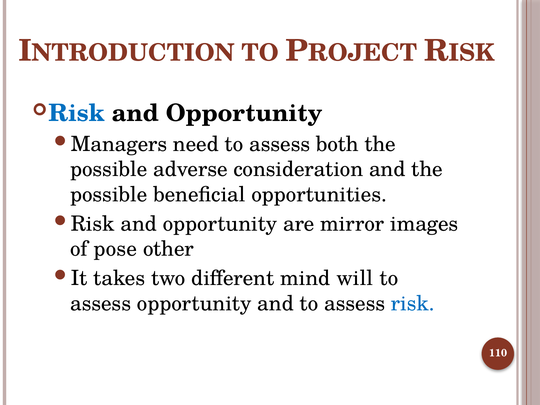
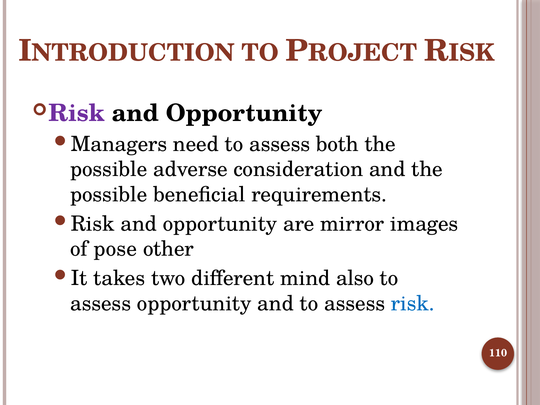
Risk at (77, 113) colour: blue -> purple
opportunities: opportunities -> requirements
will: will -> also
